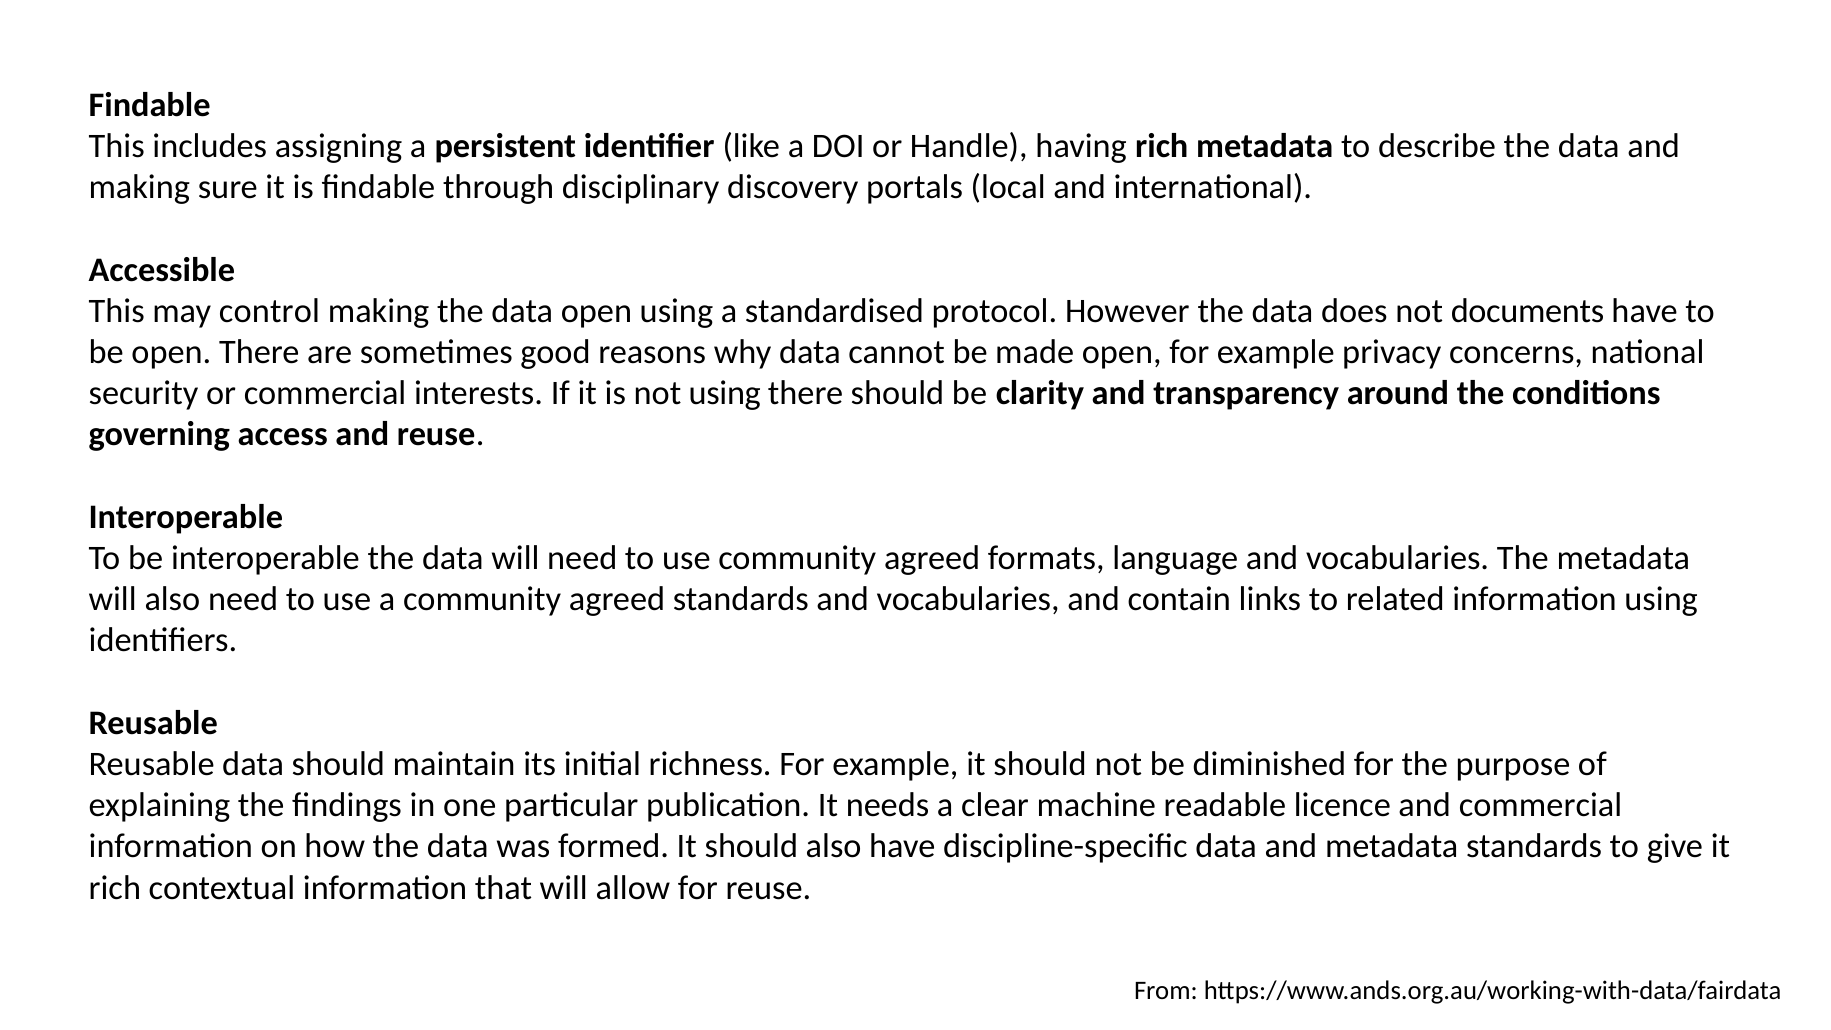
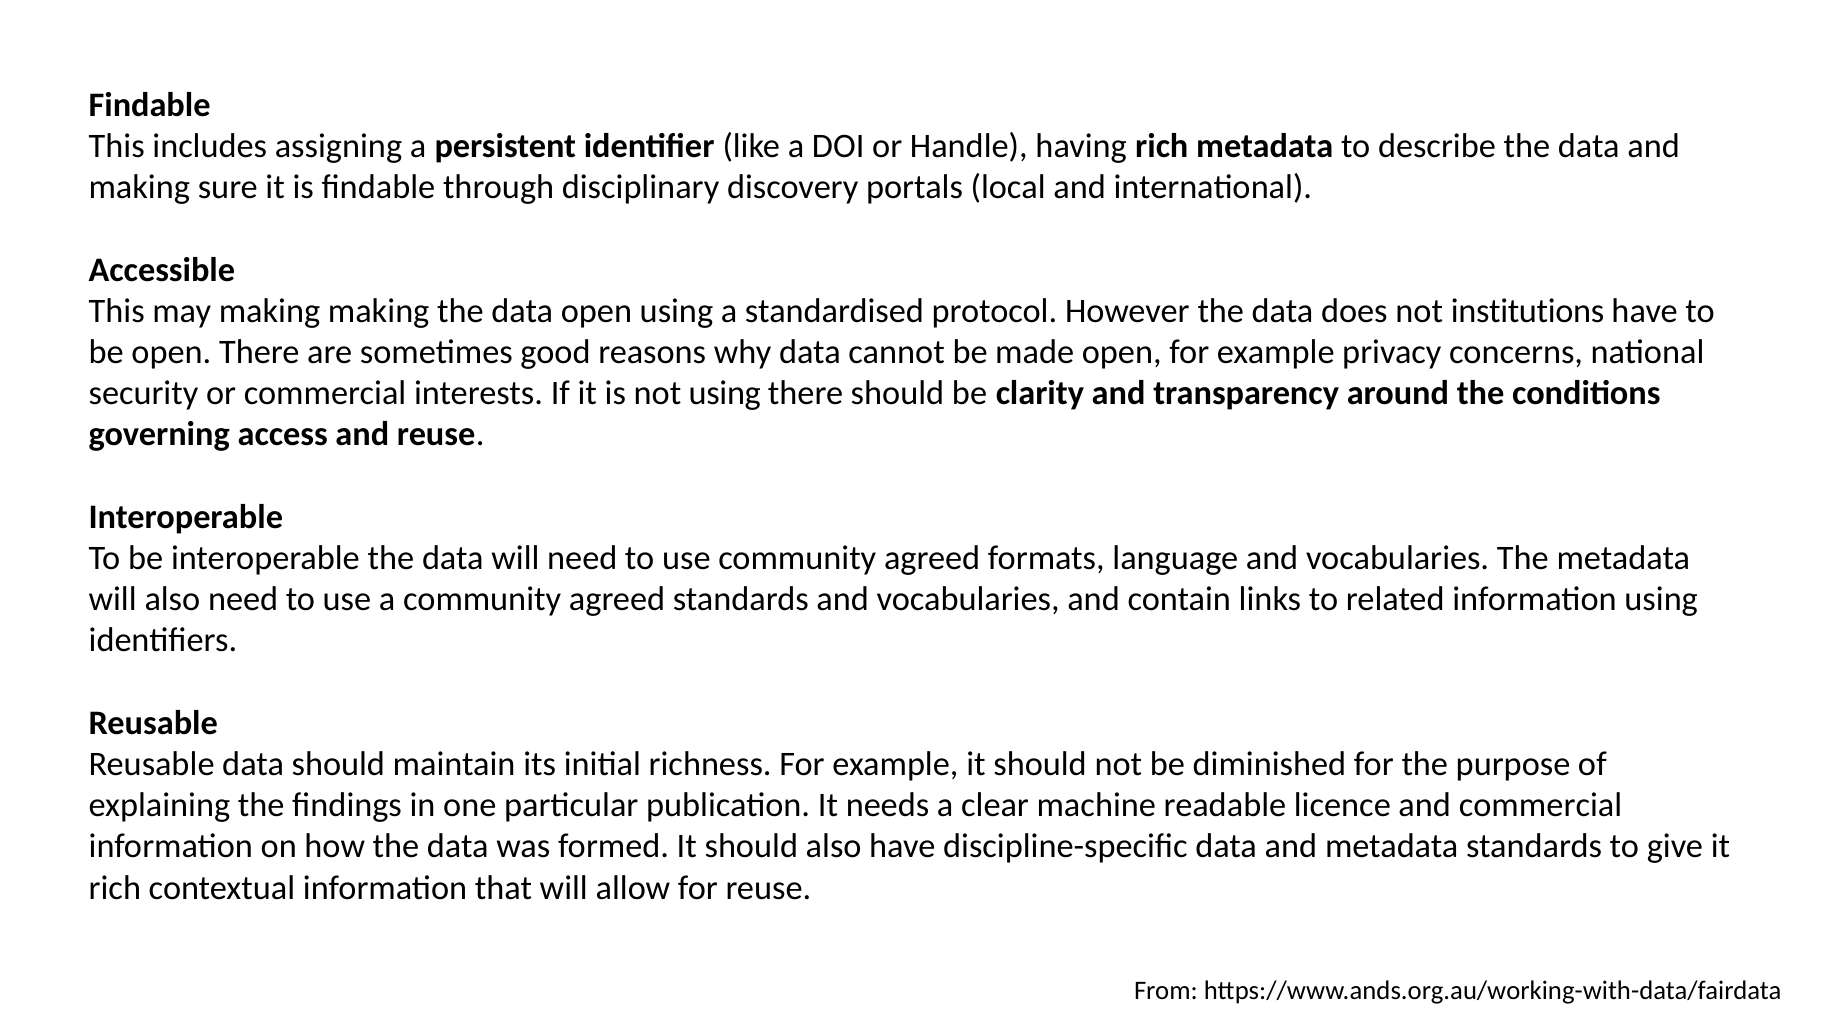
may control: control -> making
documents: documents -> institutions
